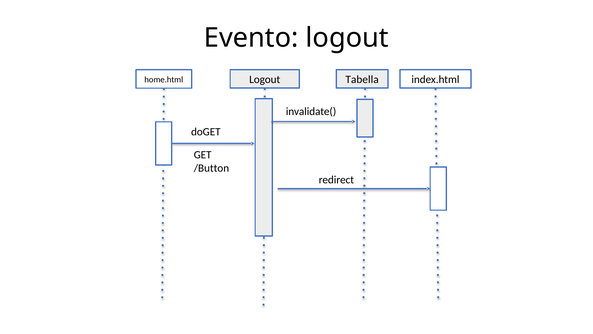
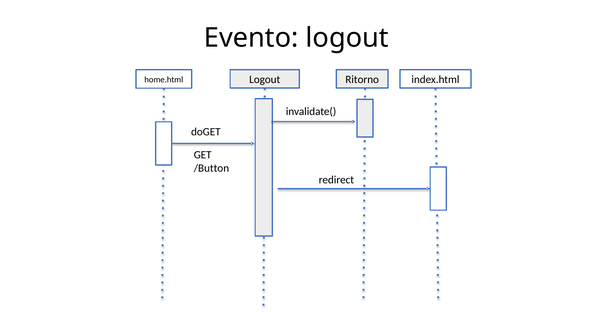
Tabella: Tabella -> Ritorno
